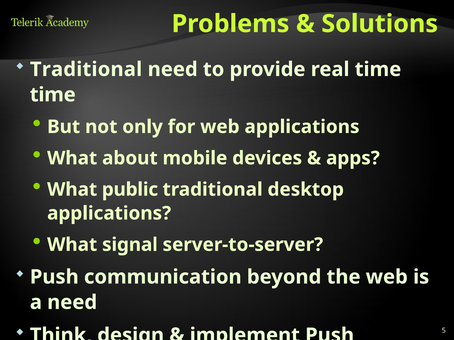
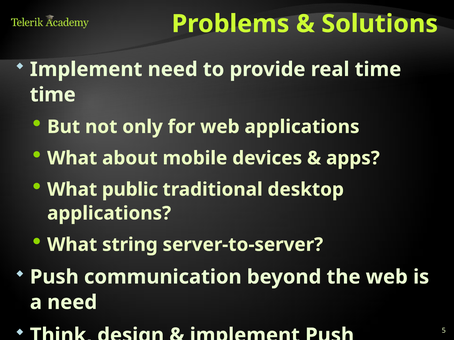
Traditional at (86, 69): Traditional -> Implement
signal: signal -> string
